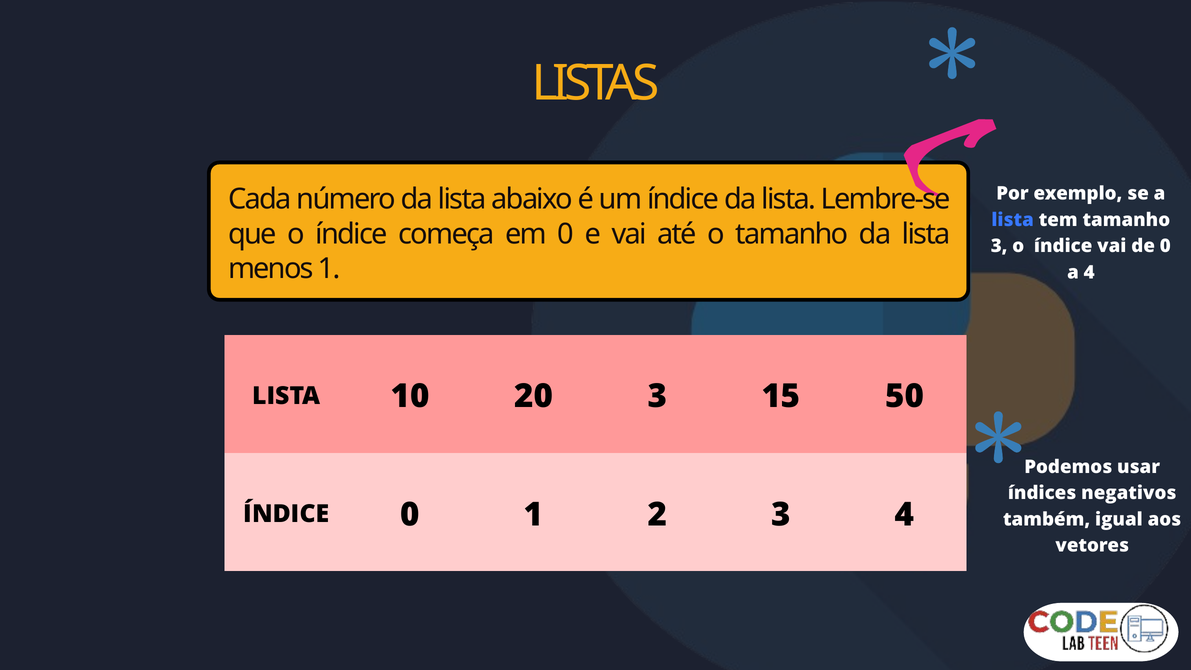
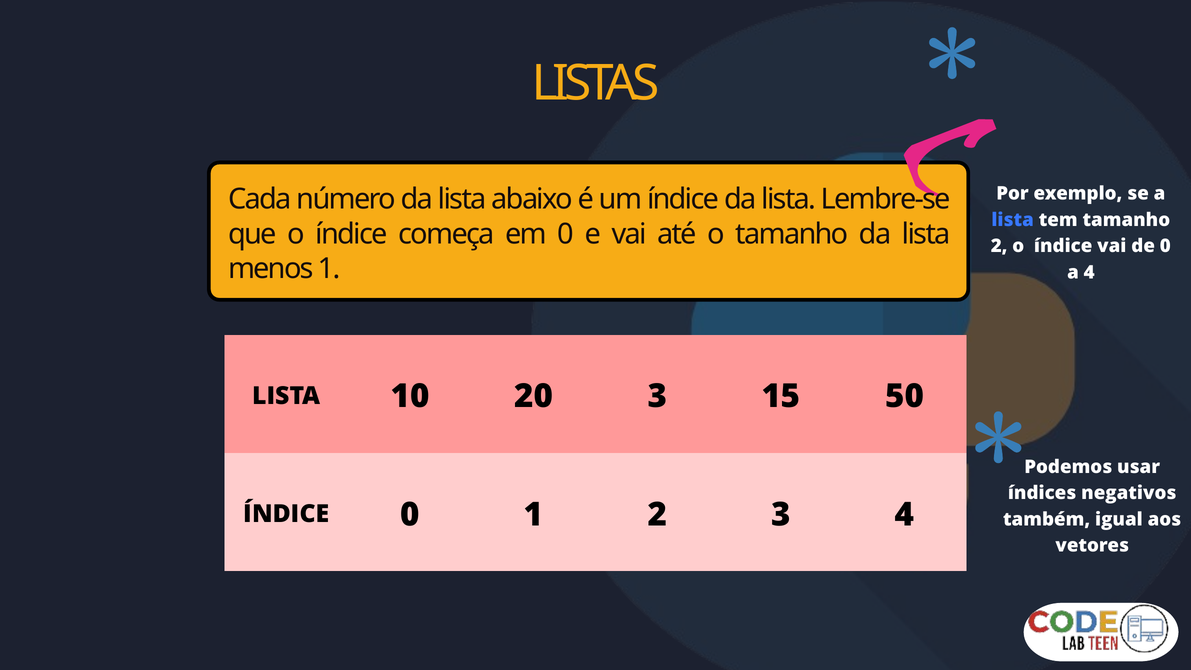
3 at (999, 246): 3 -> 2
